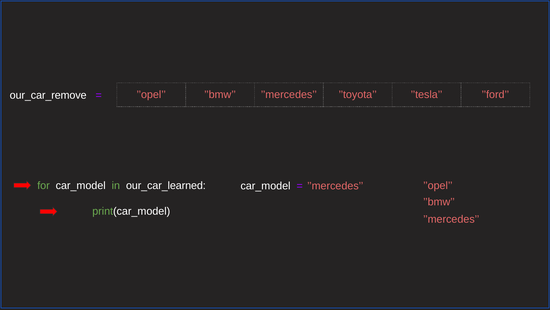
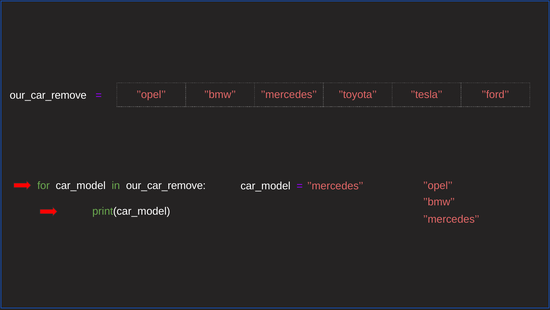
in our_car_learned: our_car_learned -> our_car_remove
